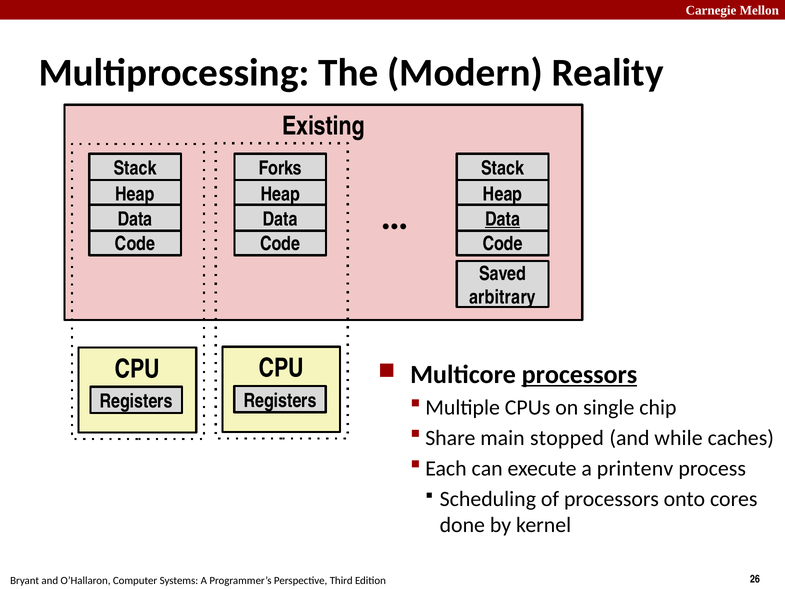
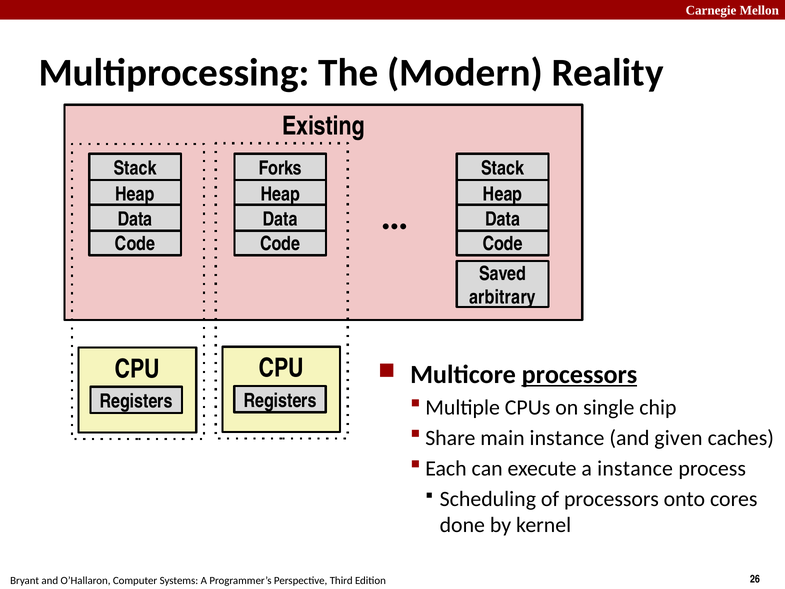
Data at (503, 219) underline: present -> none
main stopped: stopped -> instance
while: while -> given
a printenv: printenv -> instance
